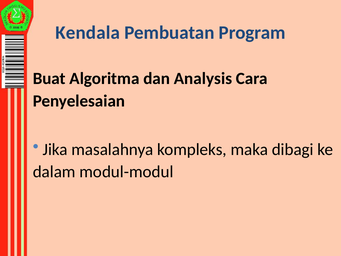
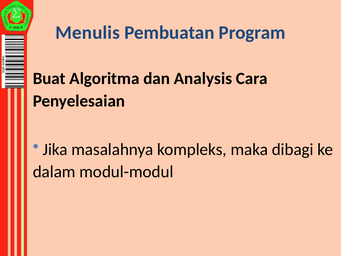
Kendala: Kendala -> Menulis
